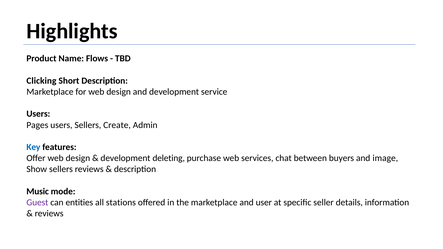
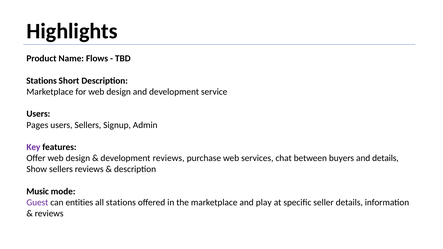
Clicking at (41, 81): Clicking -> Stations
Create: Create -> Signup
Key colour: blue -> purple
development deleting: deleting -> reviews
and image: image -> details
user: user -> play
